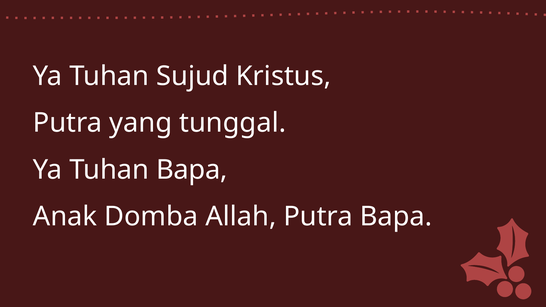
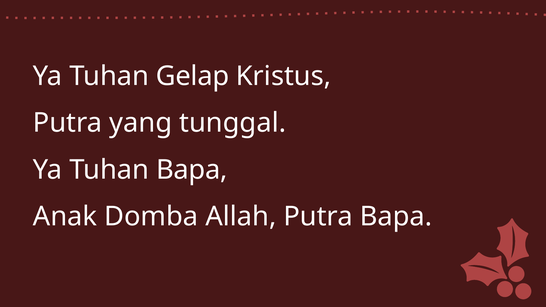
Sujud: Sujud -> Gelap
